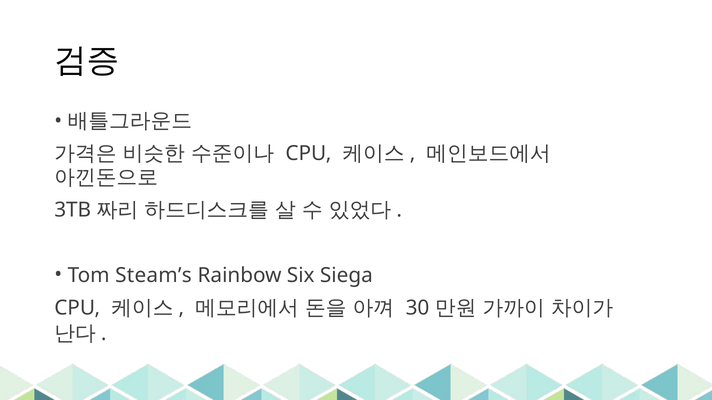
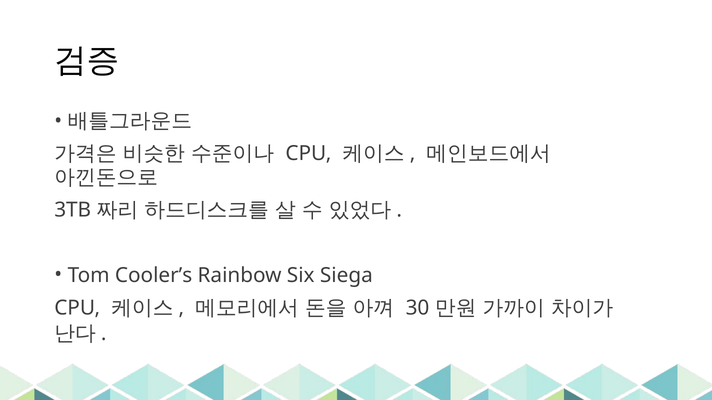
Steam’s: Steam’s -> Cooler’s
